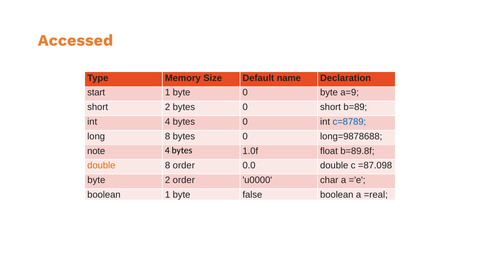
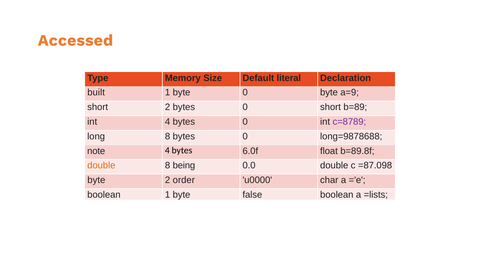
name: name -> literal
start: start -> built
c=8789 colour: blue -> purple
1.0f: 1.0f -> 6.0f
8 order: order -> being
=real: =real -> =lists
